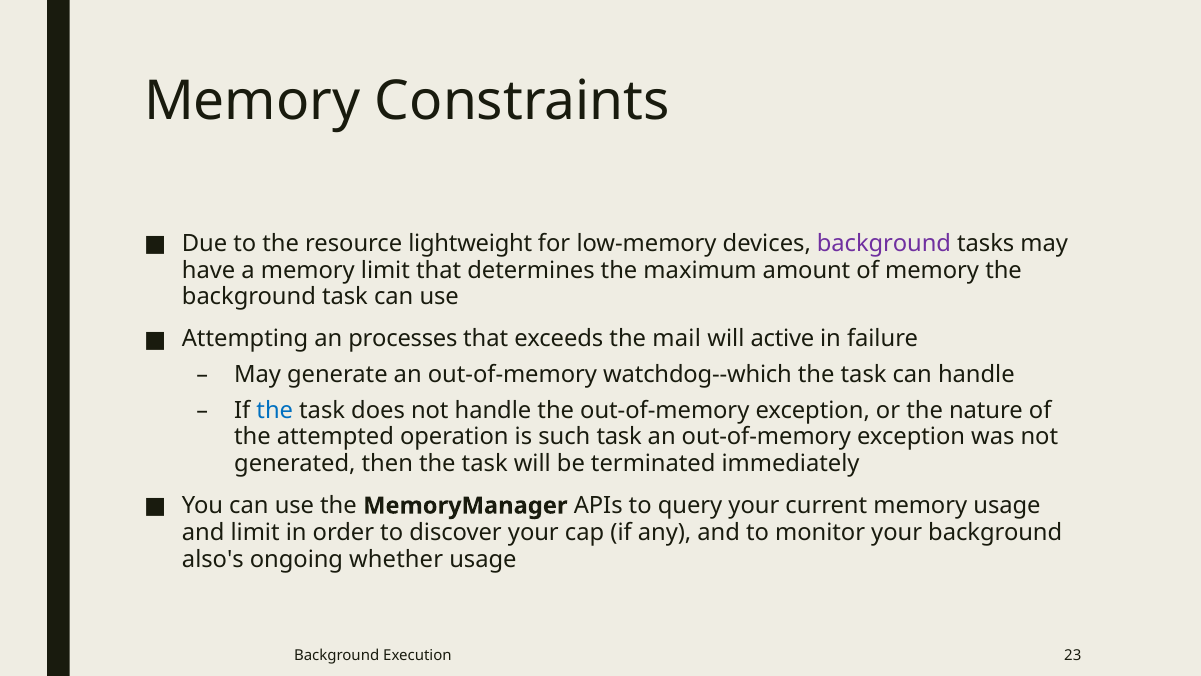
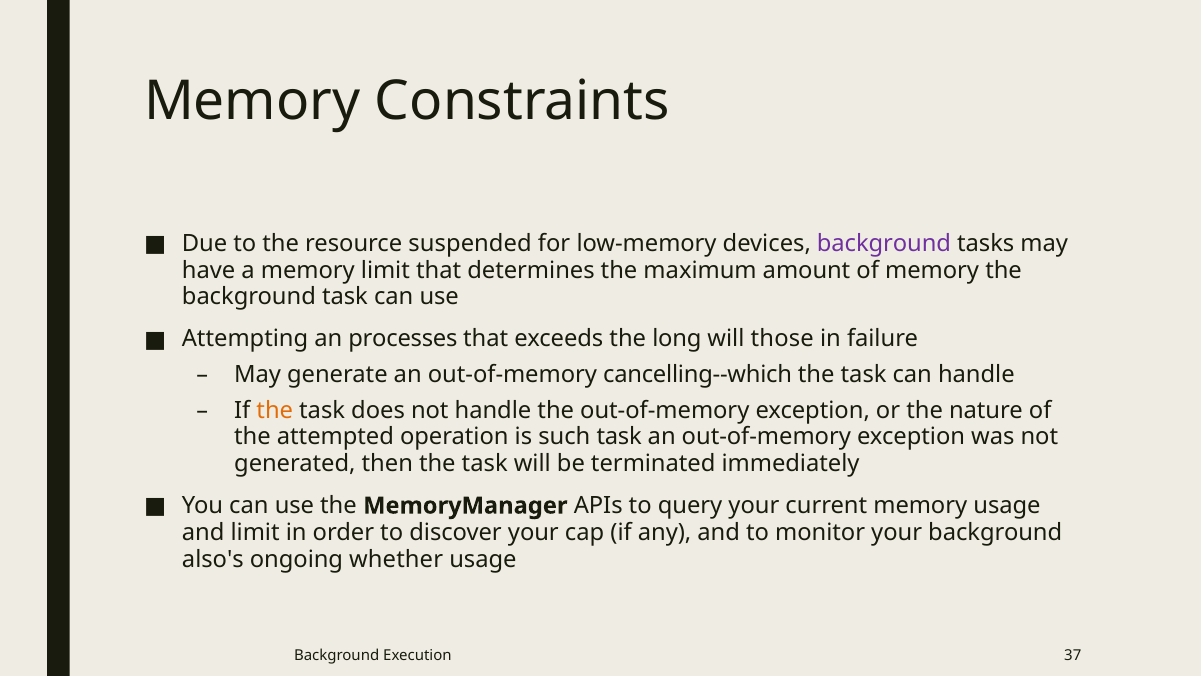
lightweight: lightweight -> suspended
mail: mail -> long
active: active -> those
watchdog--which: watchdog--which -> cancelling--which
the at (275, 410) colour: blue -> orange
23: 23 -> 37
